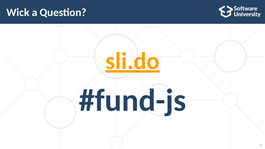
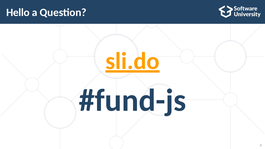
Wick: Wick -> Hello
